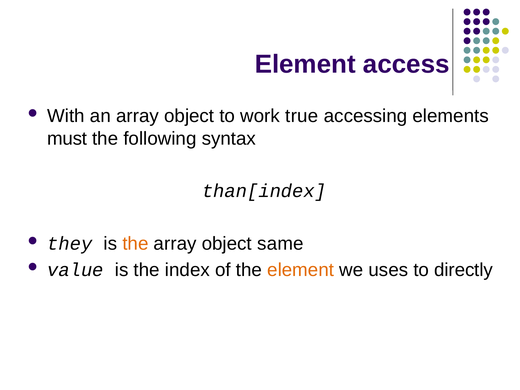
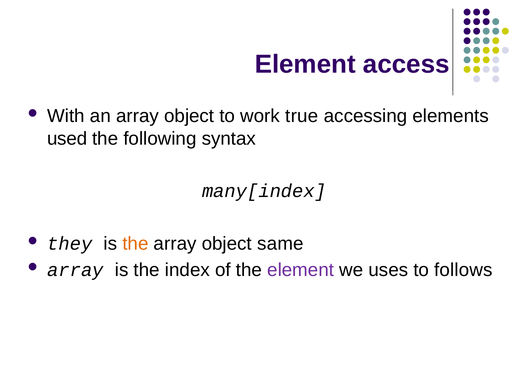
must: must -> used
than[index: than[index -> many[index
value at (75, 270): value -> array
element at (301, 270) colour: orange -> purple
directly: directly -> follows
